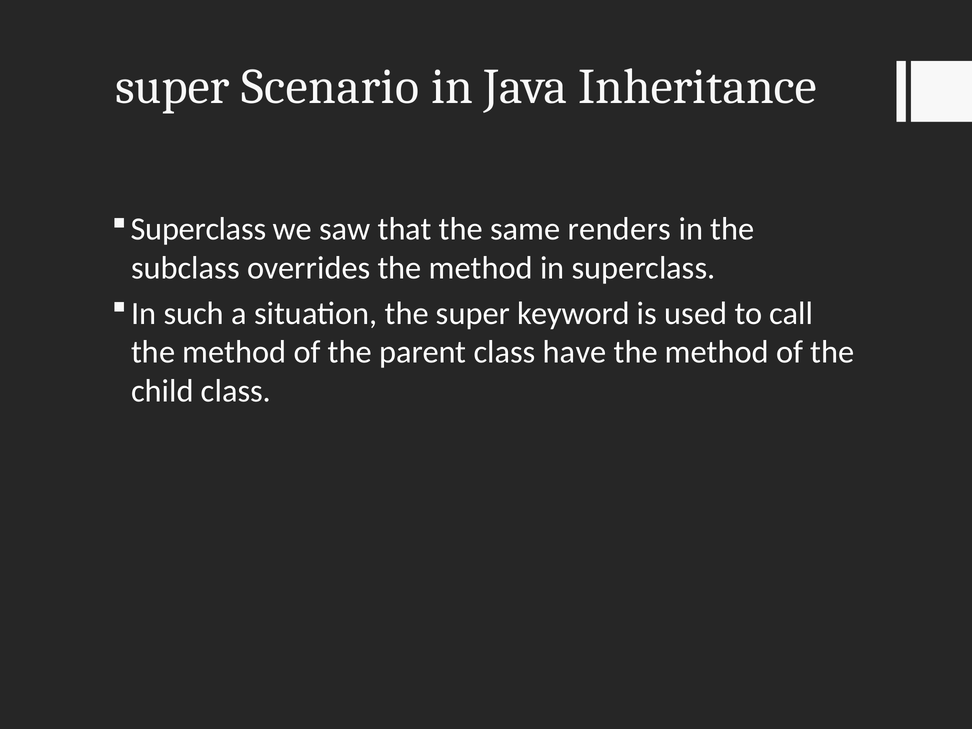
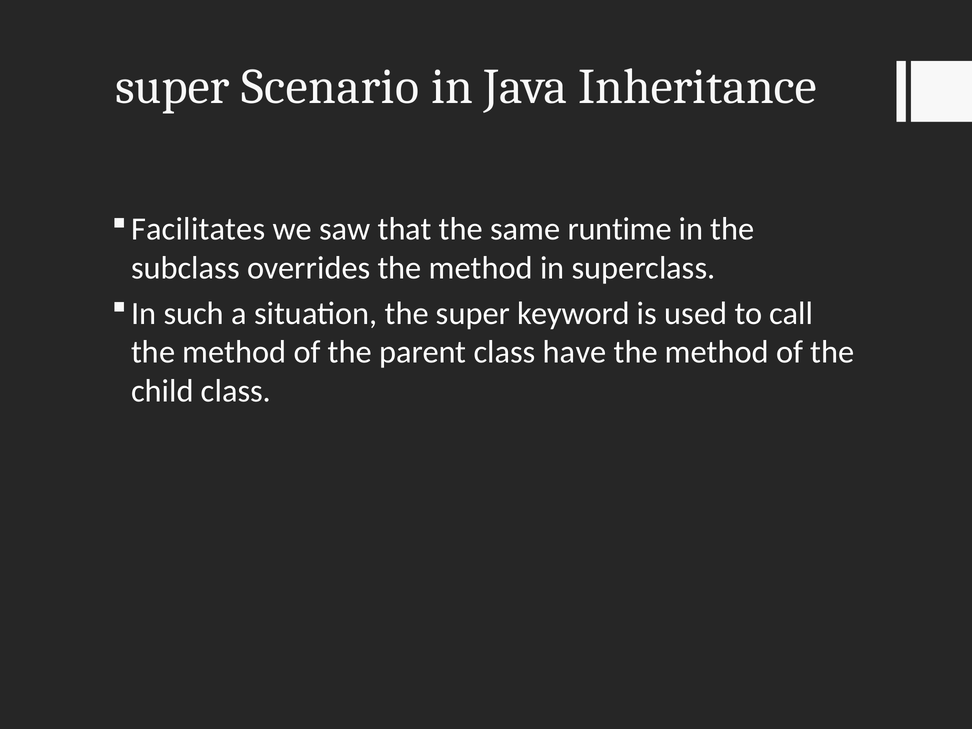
Superclass at (199, 229): Superclass -> Facilitates
renders: renders -> runtime
